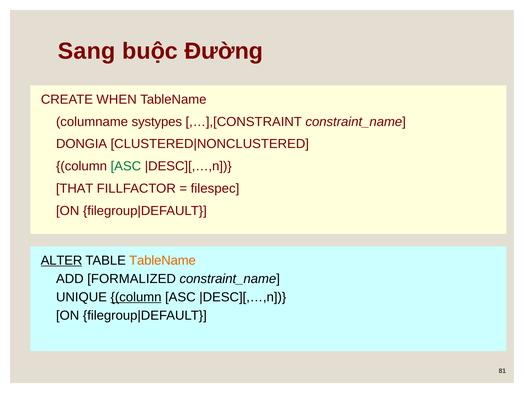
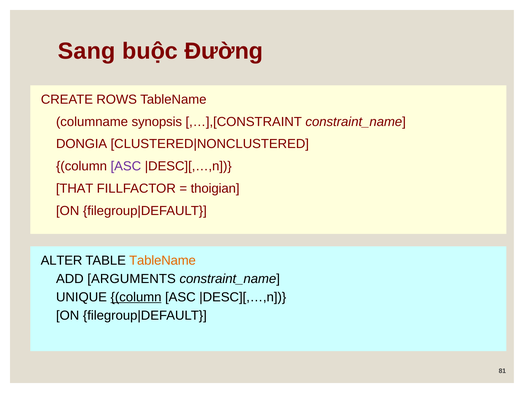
WHEN: WHEN -> ROWS
systypes: systypes -> synopsis
ASC at (126, 166) colour: green -> purple
filespec: filespec -> thoigian
ALTER underline: present -> none
FORMALIZED: FORMALIZED -> ARGUMENTS
